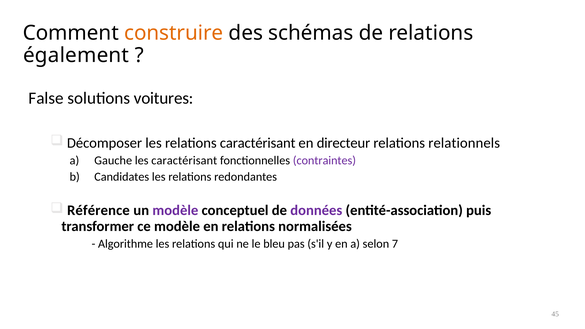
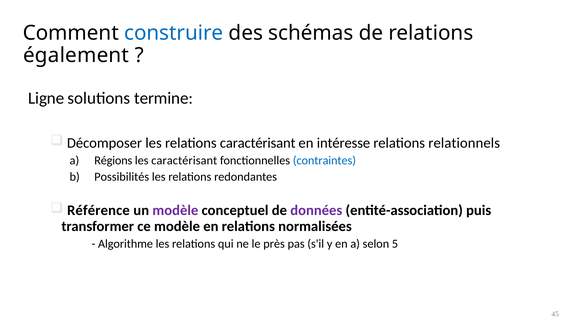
construire colour: orange -> blue
False: False -> Ligne
voitures: voitures -> termine
directeur: directeur -> intéresse
Gauche: Gauche -> Régions
contraintes colour: purple -> blue
Candidates: Candidates -> Possibilités
bleu: bleu -> près
7: 7 -> 5
